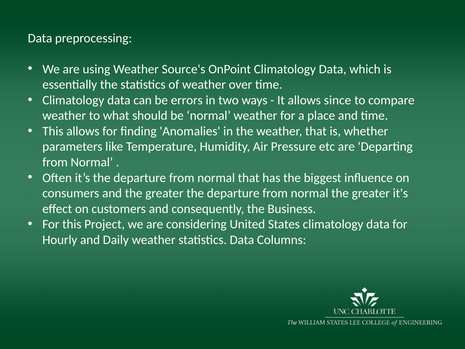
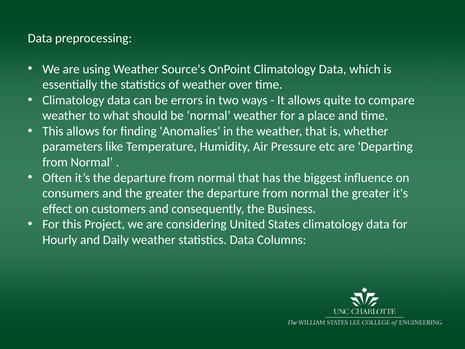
since: since -> quite
